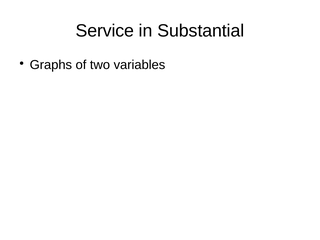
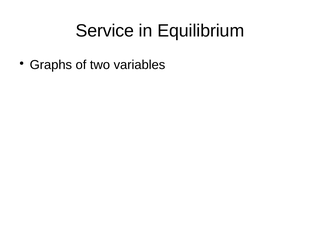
Substantial: Substantial -> Equilibrium
